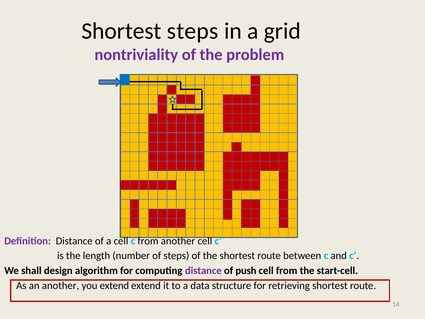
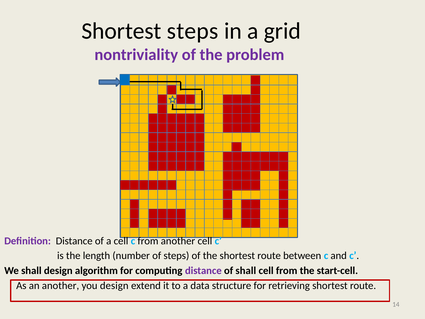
of push: push -> shall
you extend: extend -> design
